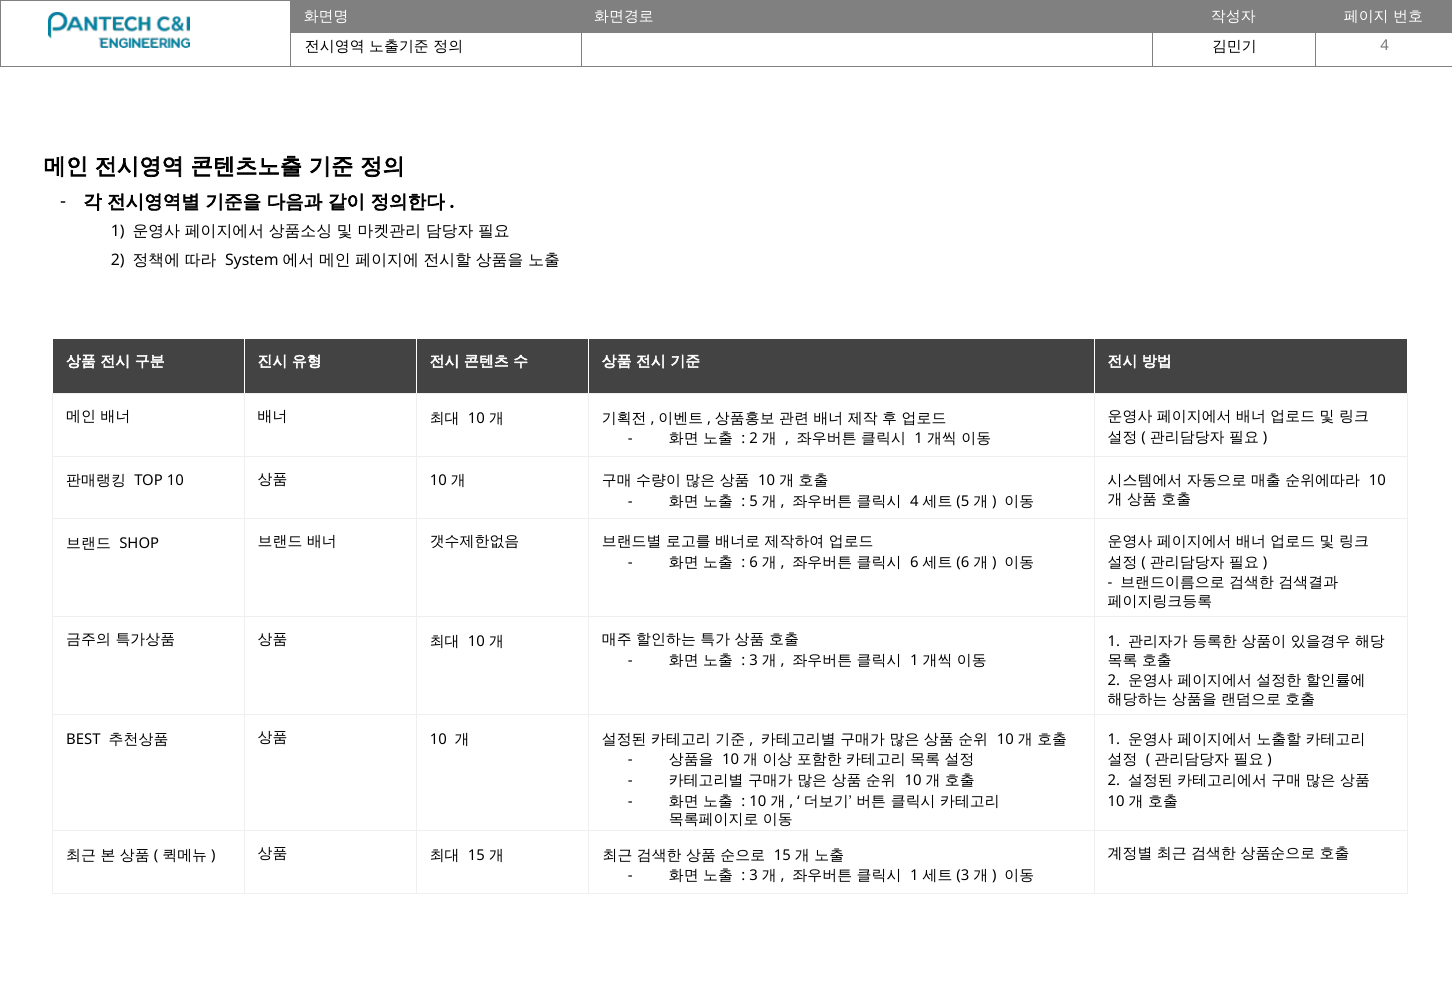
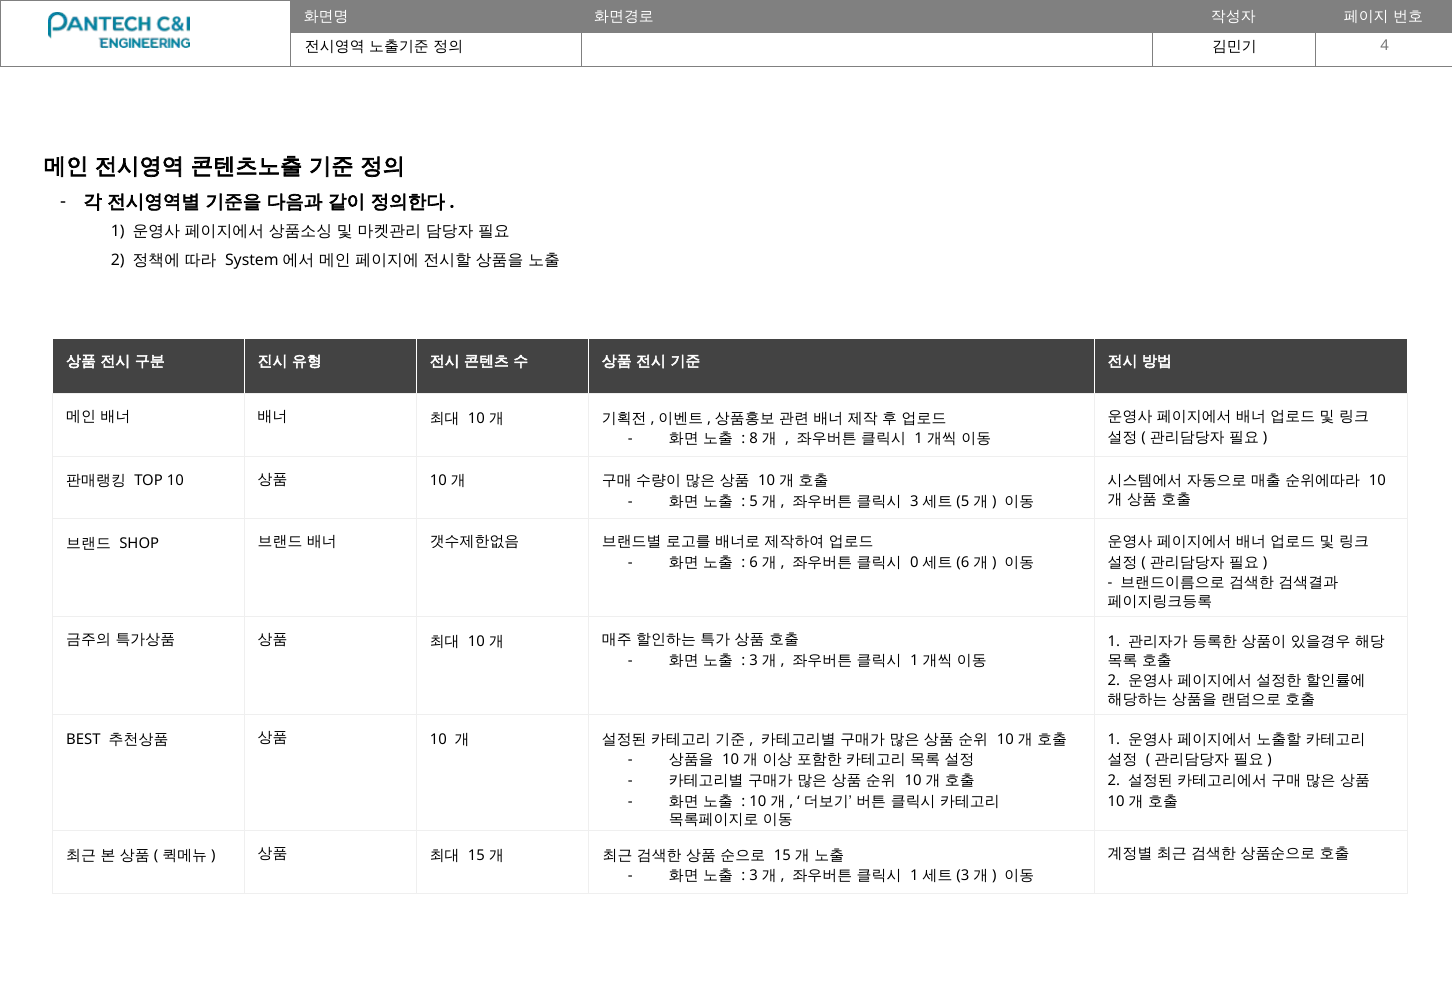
2 at (754, 439): 2 -> 8
4 at (914, 501): 4 -> 3
6 at (914, 562): 6 -> 0
